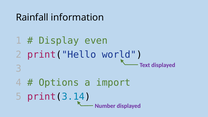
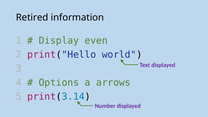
Rainfall: Rainfall -> Retired
import: import -> arrows
